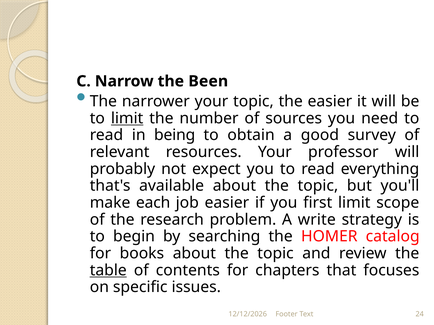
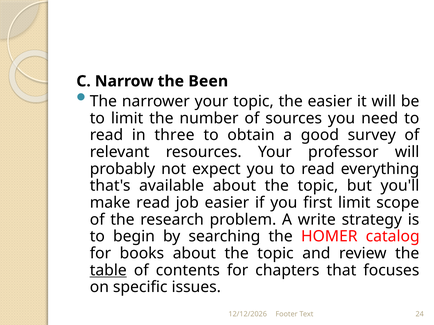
limit at (127, 118) underline: present -> none
being: being -> three
make each: each -> read
